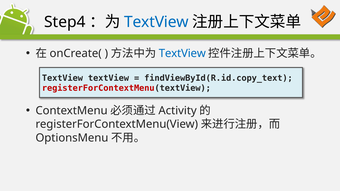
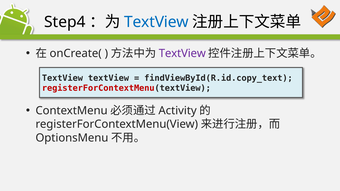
TextView at (182, 54) colour: blue -> purple
